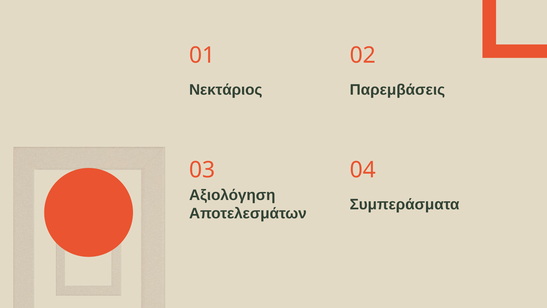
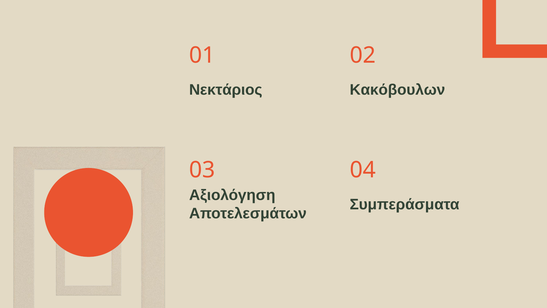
Παρεμβάσεις: Παρεμβάσεις -> Κακόβουλων
